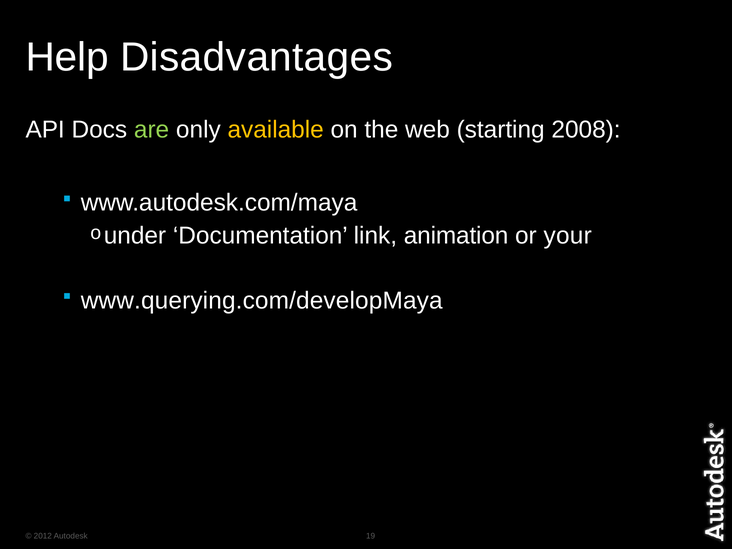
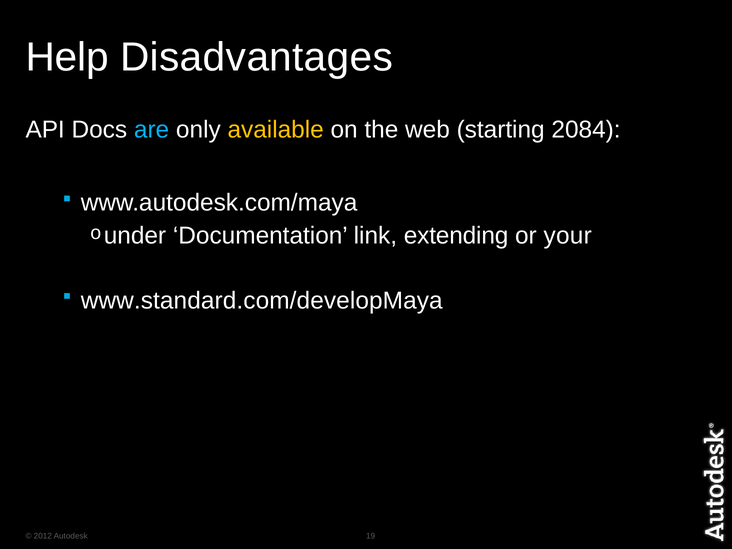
are colour: light green -> light blue
2008: 2008 -> 2084
animation: animation -> extending
www.querying.com/developMaya: www.querying.com/developMaya -> www.standard.com/developMaya
